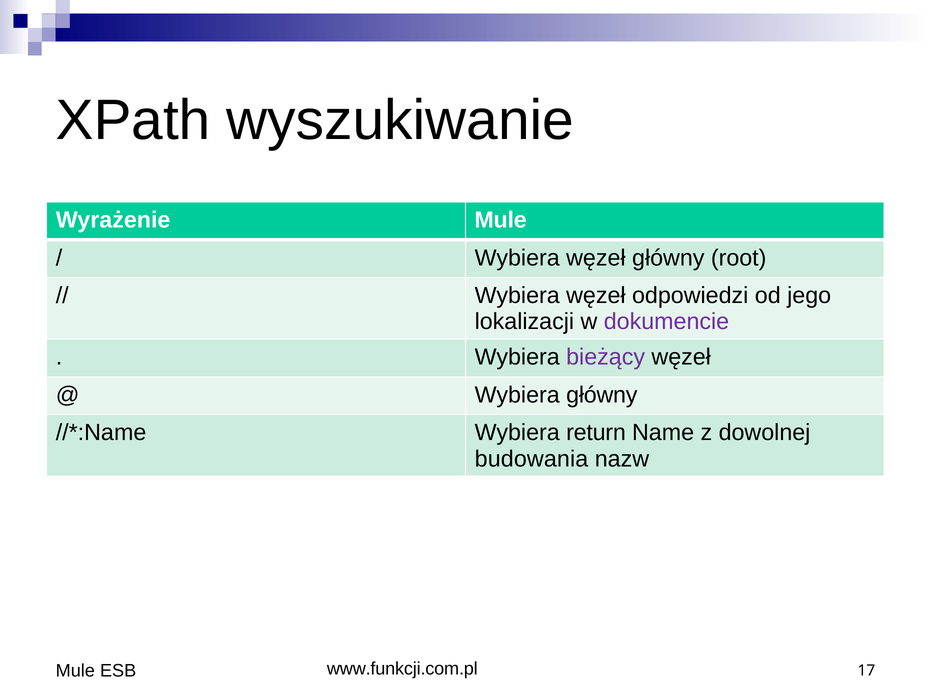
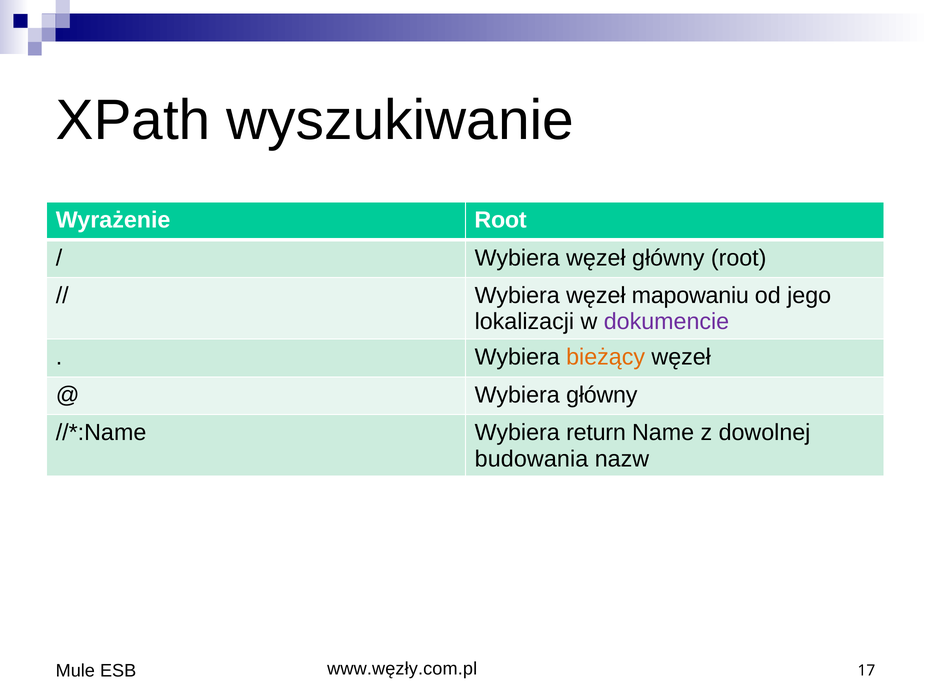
Wyrażenie Mule: Mule -> Root
odpowiedzi: odpowiedzi -> mapowaniu
bieżący colour: purple -> orange
www.funkcji.com.pl: www.funkcji.com.pl -> www.węzły.com.pl
